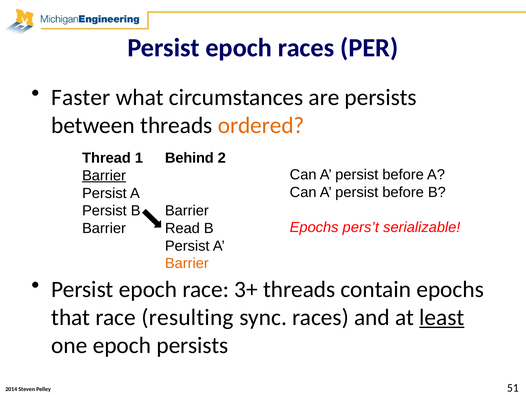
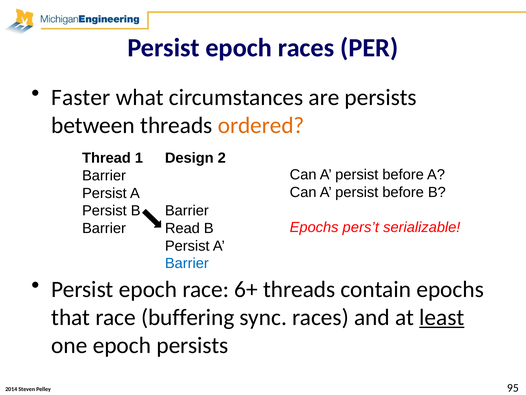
Behind: Behind -> Design
Barrier at (104, 175) underline: present -> none
Barrier at (187, 263) colour: orange -> blue
3+: 3+ -> 6+
resulting: resulting -> buffering
51: 51 -> 95
